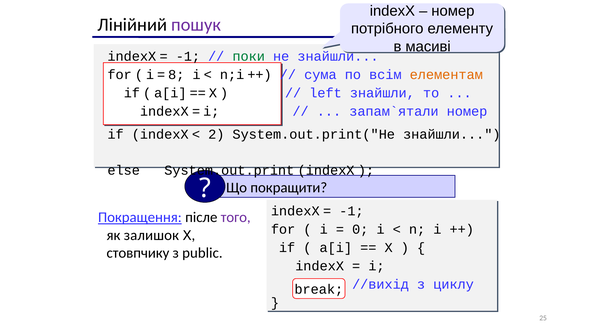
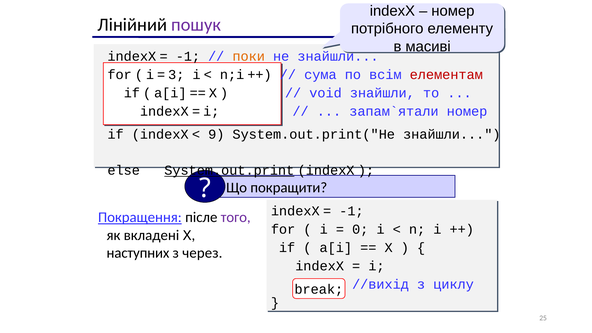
поки colour: green -> orange
8: 8 -> 3
елементам colour: orange -> red
left: left -> void
2: 2 -> 9
System.out.print underline: none -> present
залишок: залишок -> вкладені
стовпчику: стовпчику -> наступних
public: public -> через
